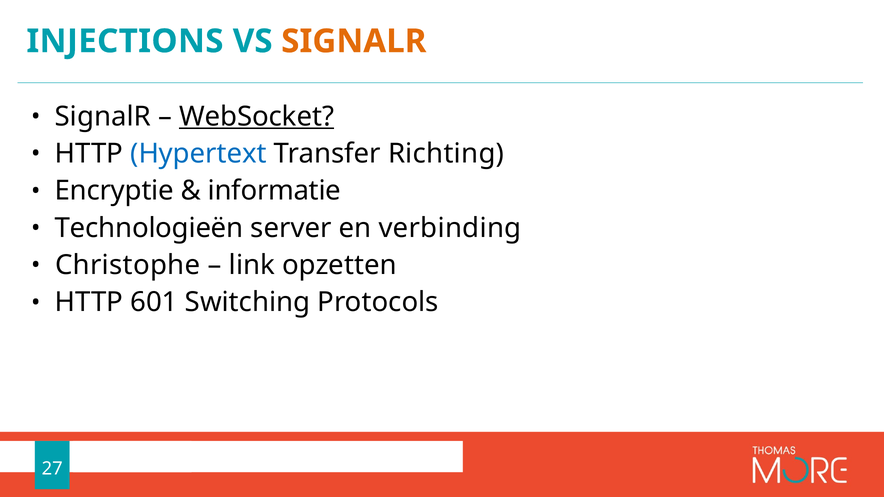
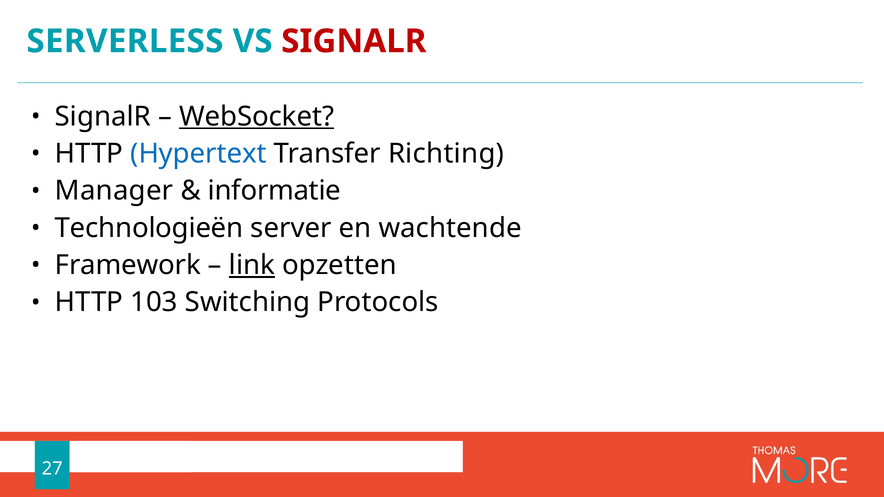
INJECTIONS: INJECTIONS -> SERVERLESS
SIGNALR at (354, 41) colour: orange -> red
Encryptie: Encryptie -> Manager
verbinding: verbinding -> wachtende
Christophe: Christophe -> Framework
link underline: none -> present
601: 601 -> 103
